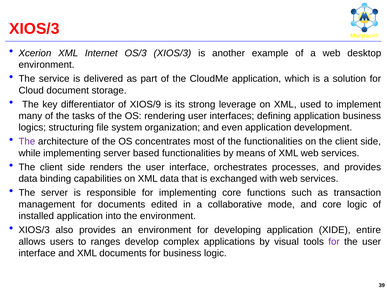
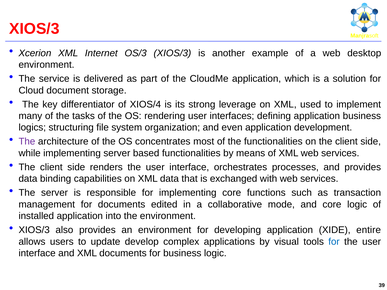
XIOS/9: XIOS/9 -> XIOS/4
ranges: ranges -> update
for at (334, 242) colour: purple -> blue
